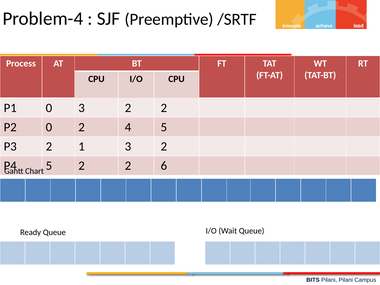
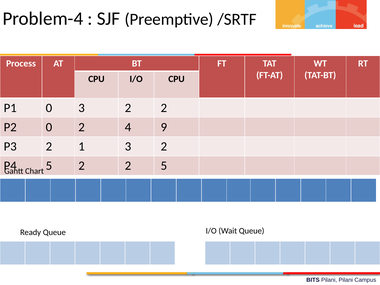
4 5: 5 -> 9
2 6: 6 -> 5
